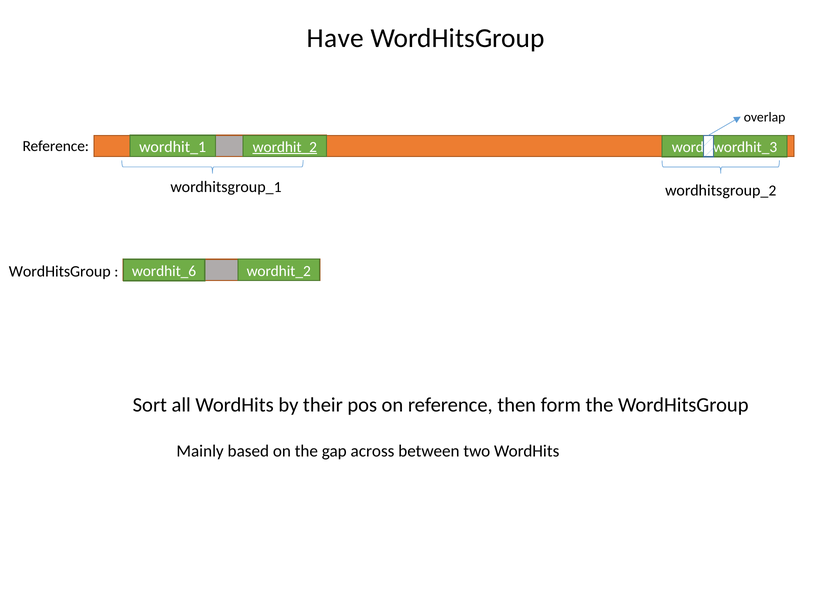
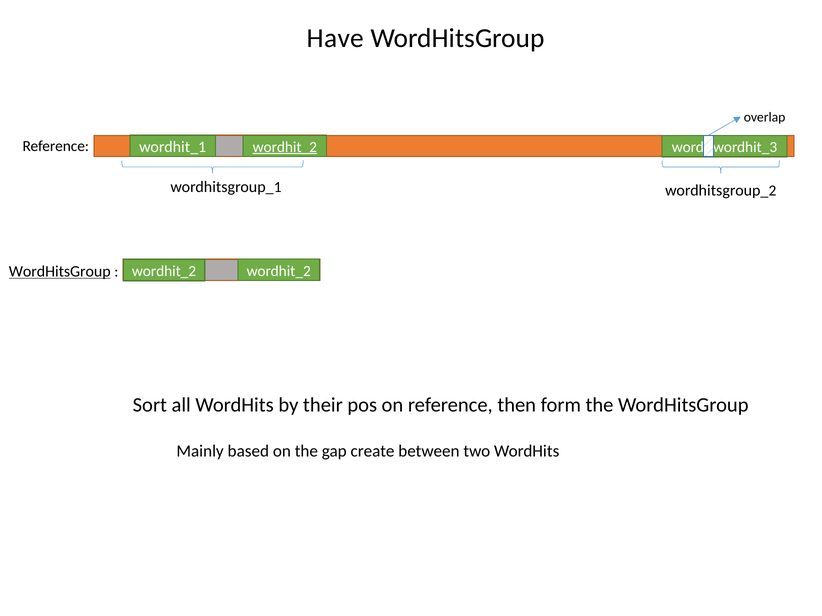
wordhit_6 at (164, 271): wordhit_6 -> wordhit_2
WordHitsGroup at (60, 272) underline: none -> present
across: across -> create
